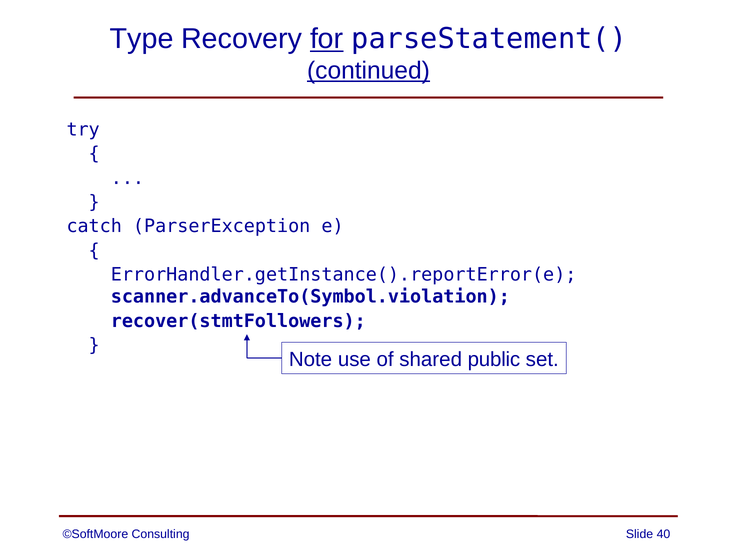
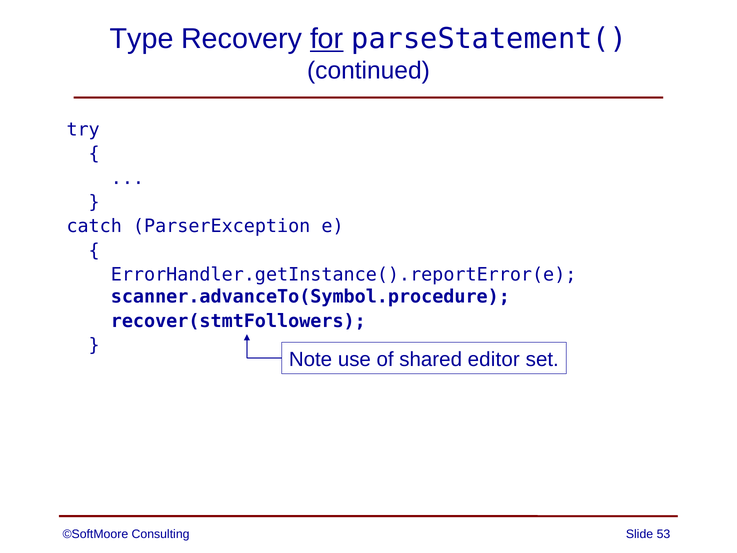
continued underline: present -> none
scanner.advanceTo(Symbol.violation: scanner.advanceTo(Symbol.violation -> scanner.advanceTo(Symbol.procedure
public: public -> editor
40: 40 -> 53
